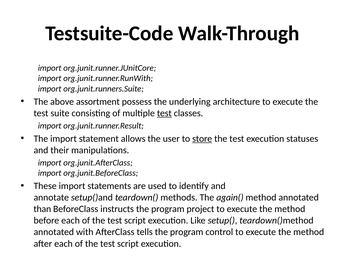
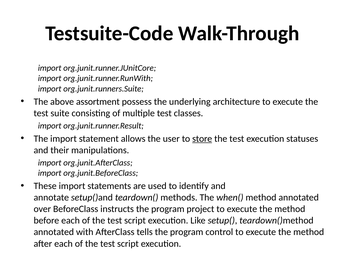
test at (164, 113) underline: present -> none
again(: again( -> when(
than: than -> over
